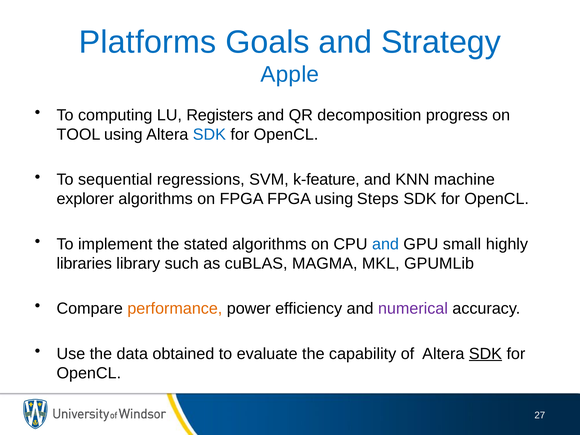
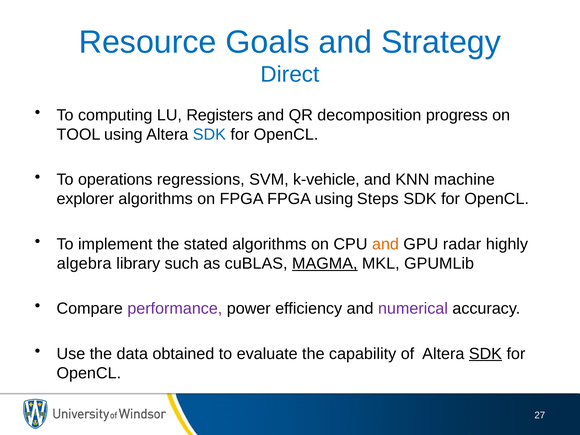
Platforms: Platforms -> Resource
Apple: Apple -> Direct
sequential: sequential -> operations
k-feature: k-feature -> k-vehicle
and at (385, 244) colour: blue -> orange
small: small -> radar
libraries: libraries -> algebra
MAGMA underline: none -> present
performance colour: orange -> purple
